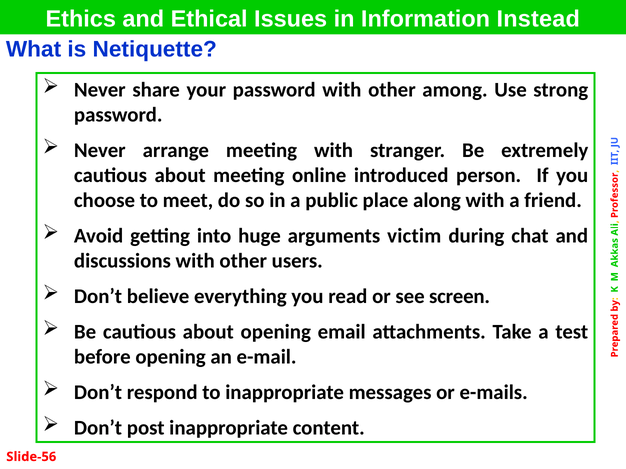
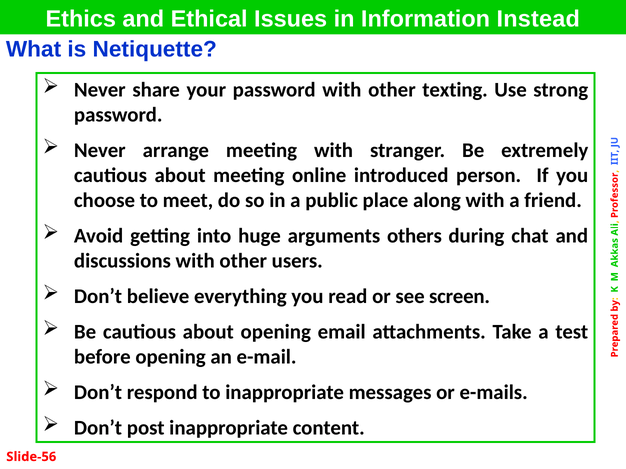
among: among -> texting
victim: victim -> others
